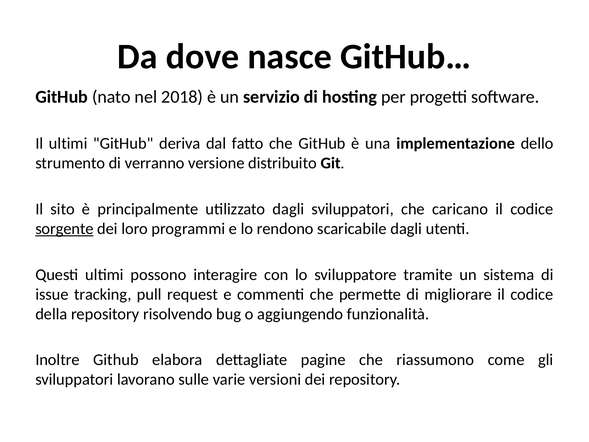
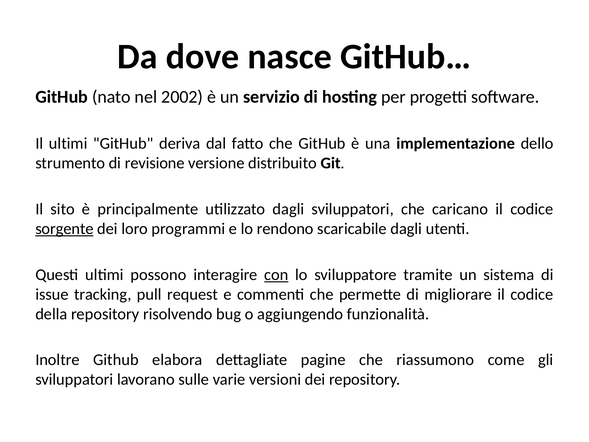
2018: 2018 -> 2002
verranno: verranno -> revisione
con underline: none -> present
